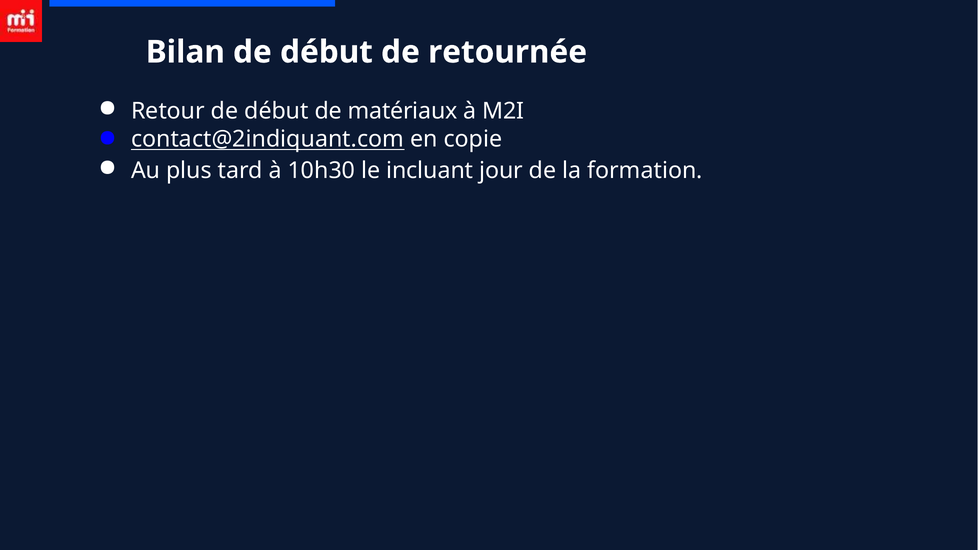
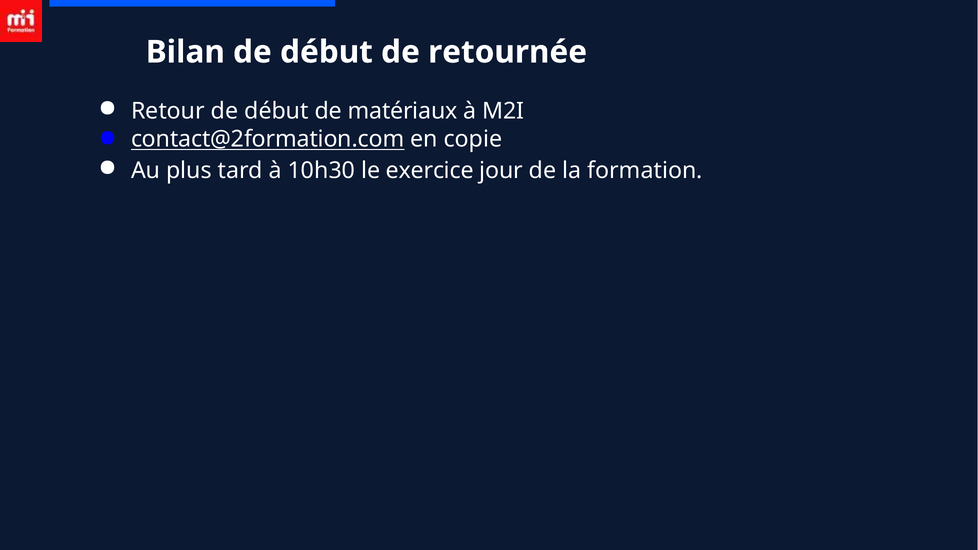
contact@2indiquant.com: contact@2indiquant.com -> contact@2formation.com
incluant: incluant -> exercice
